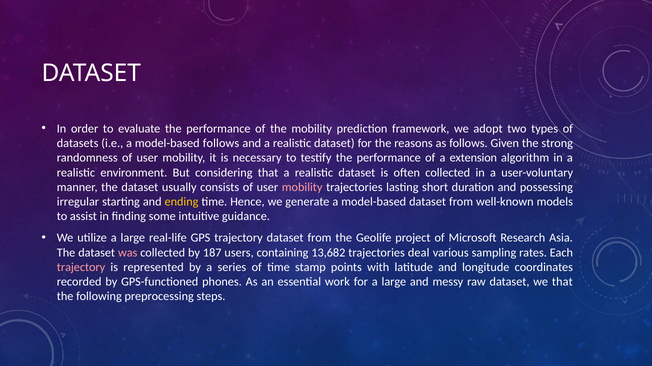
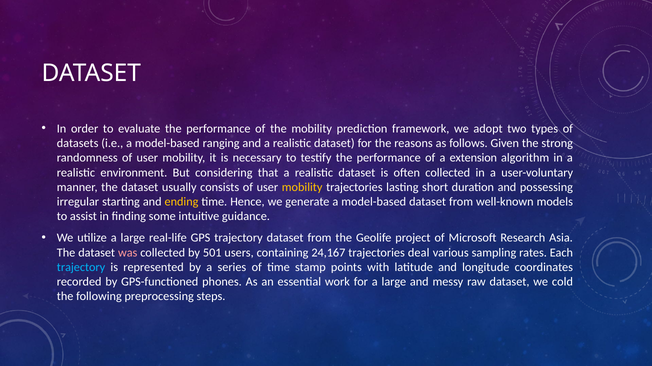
model-based follows: follows -> ranging
mobility at (302, 188) colour: pink -> yellow
187: 187 -> 501
13,682: 13,682 -> 24,167
trajectory at (81, 268) colour: pink -> light blue
we that: that -> cold
